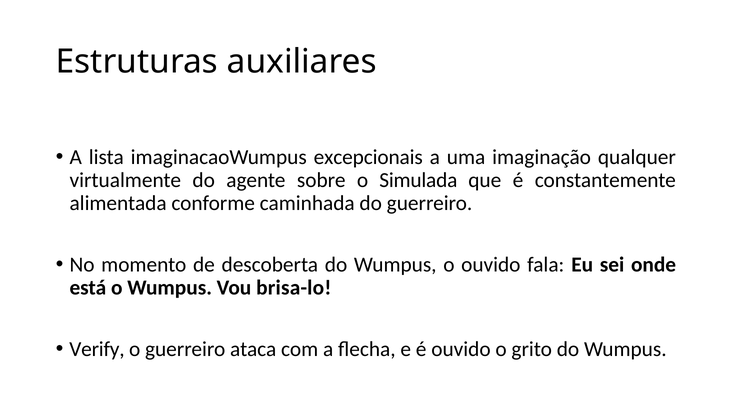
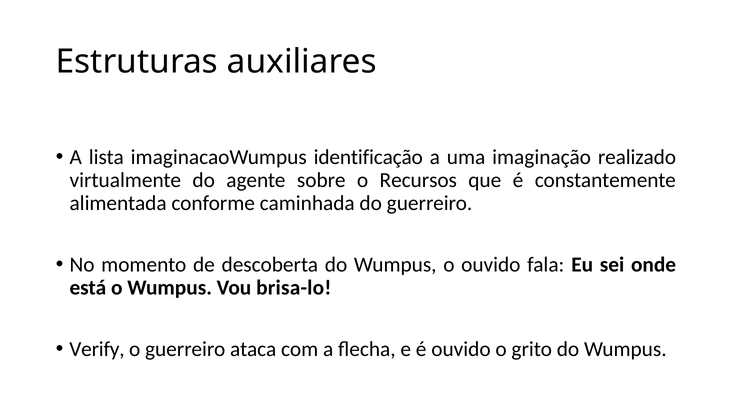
excepcionais: excepcionais -> identificação
qualquer: qualquer -> realizado
Simulada: Simulada -> Recursos
